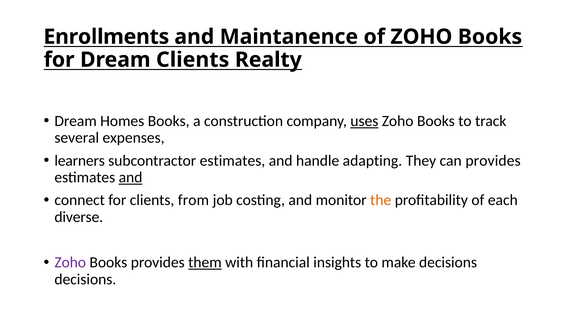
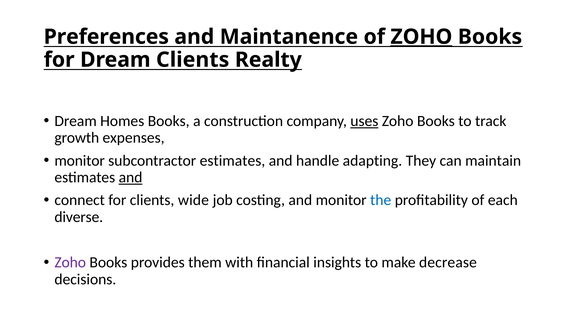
Enrollments: Enrollments -> Preferences
ZOHO at (421, 37) underline: none -> present
several: several -> growth
learners at (80, 160): learners -> monitor
can provides: provides -> maintain
from: from -> wide
the colour: orange -> blue
them underline: present -> none
make decisions: decisions -> decrease
